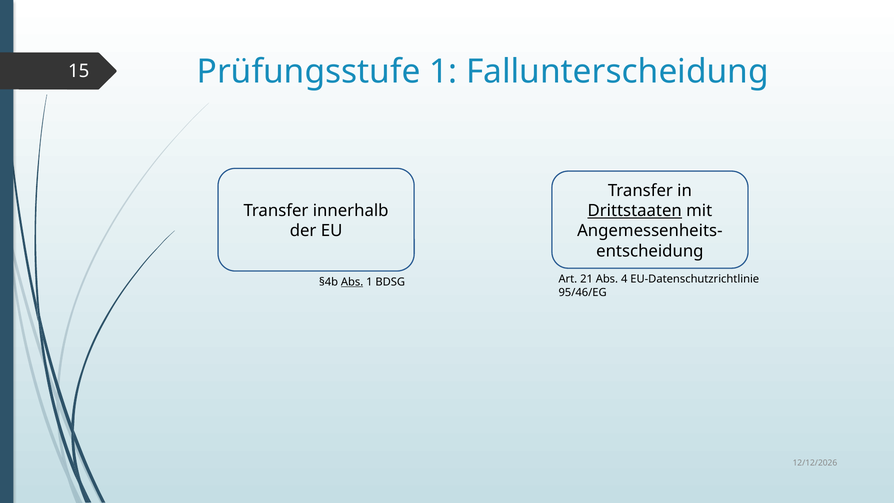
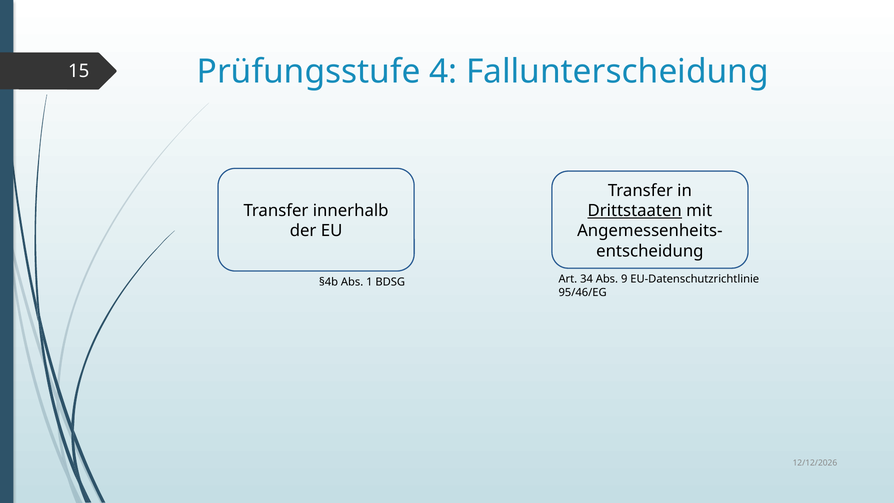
Prüfungsstufe 1: 1 -> 4
Abs at (352, 282) underline: present -> none
21: 21 -> 34
4: 4 -> 9
